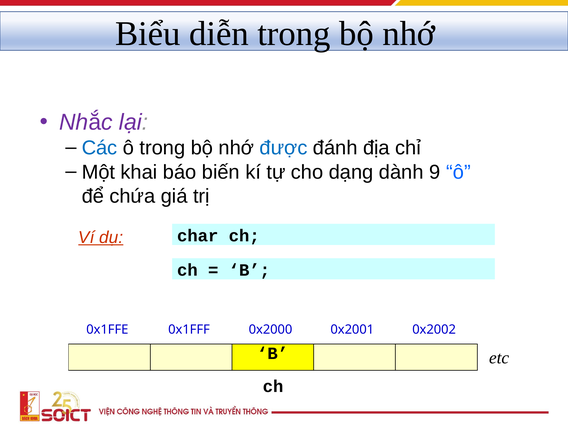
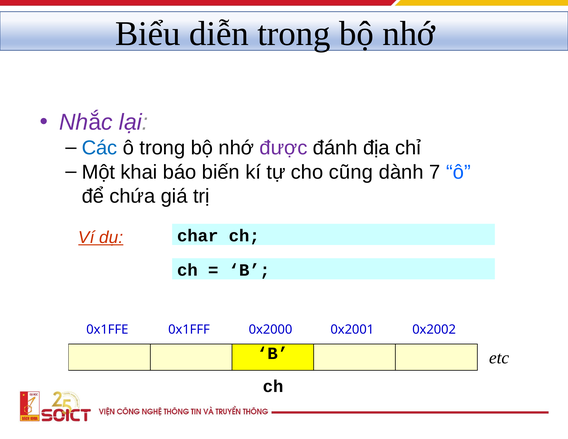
được colour: blue -> purple
dạng: dạng -> cũng
9: 9 -> 7
